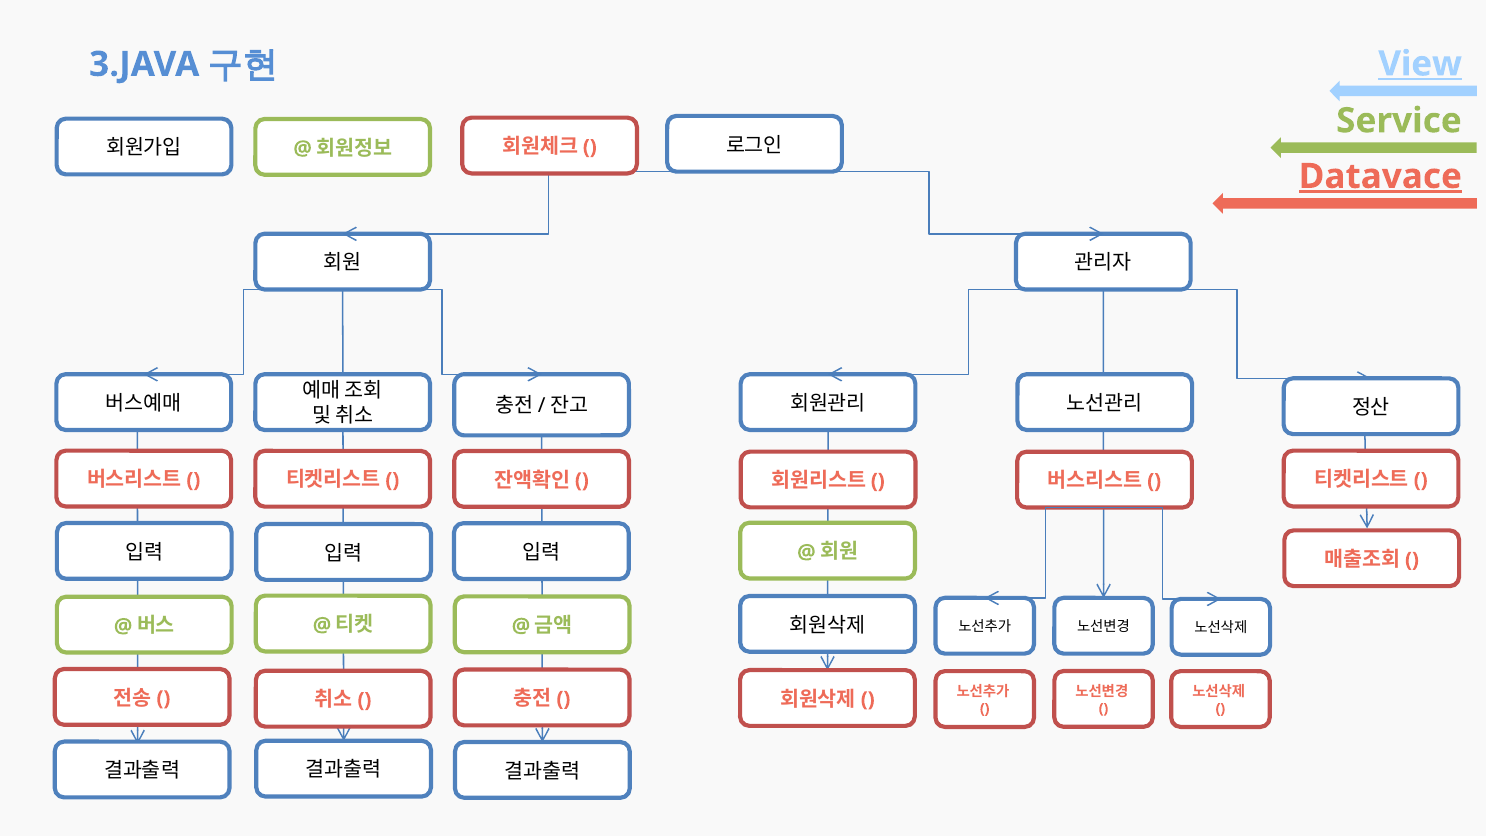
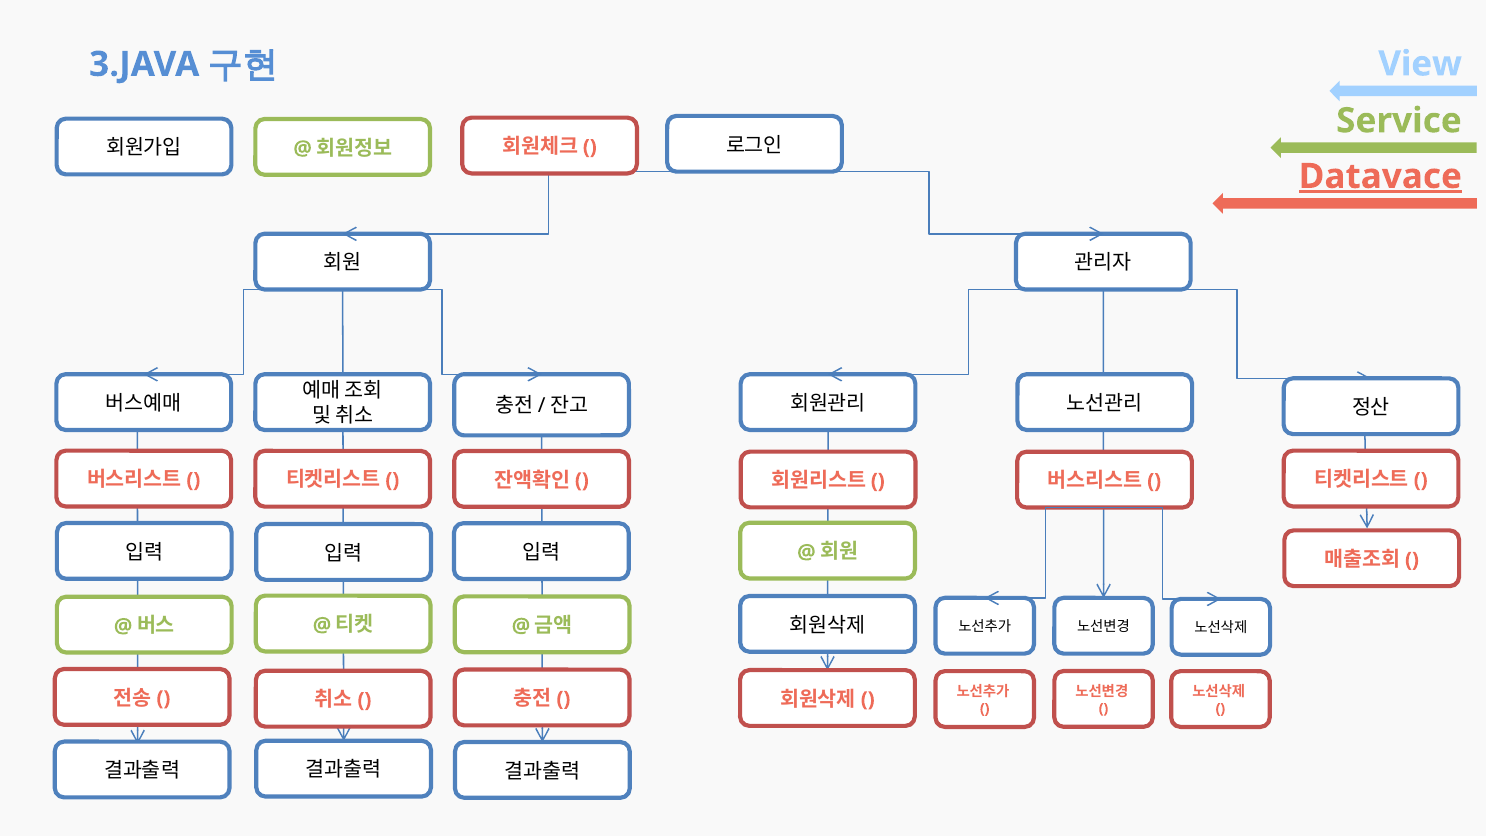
View underline: present -> none
